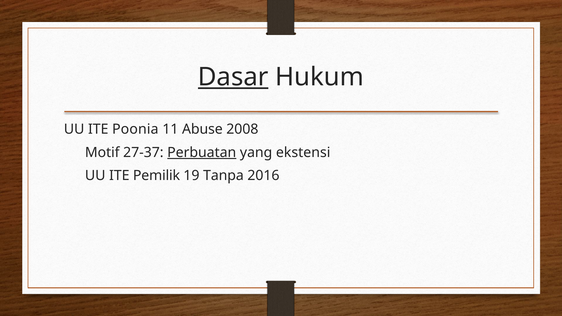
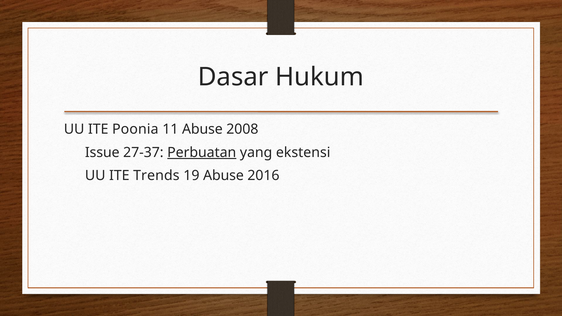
Dasar underline: present -> none
Motif: Motif -> Issue
Pemilik: Pemilik -> Trends
19 Tanpa: Tanpa -> Abuse
